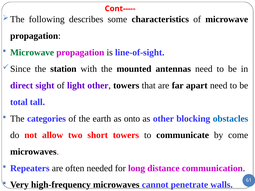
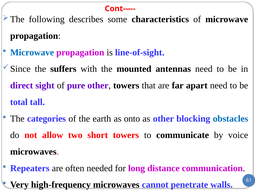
Microwave at (32, 52) colour: green -> blue
station: station -> suffers
light: light -> pure
come: come -> voice
